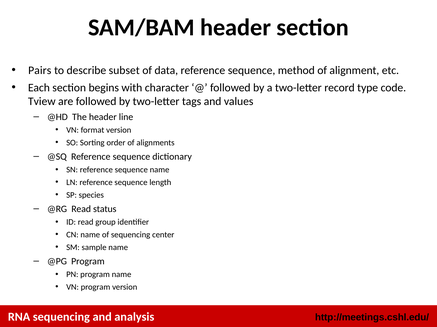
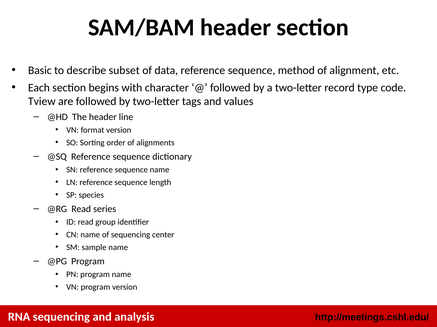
Pairs: Pairs -> Basic
status: status -> series
